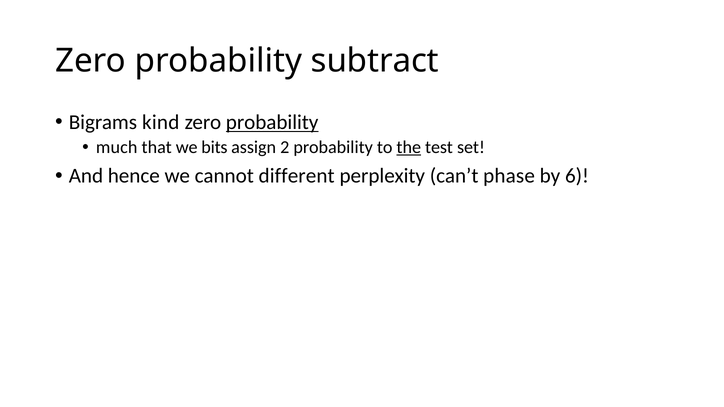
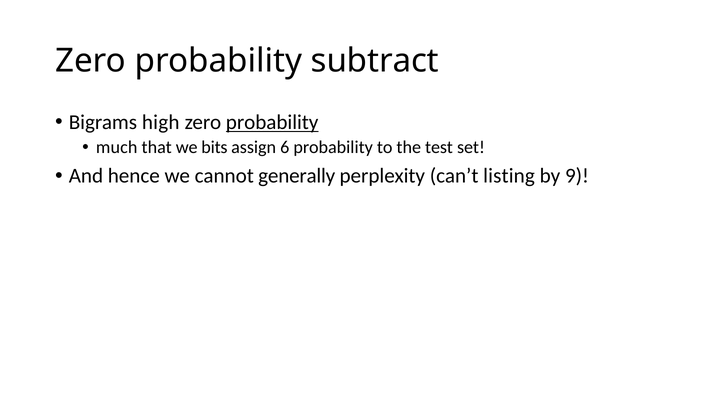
kind: kind -> high
2: 2 -> 6
the underline: present -> none
different: different -> generally
phase: phase -> listing
6: 6 -> 9
